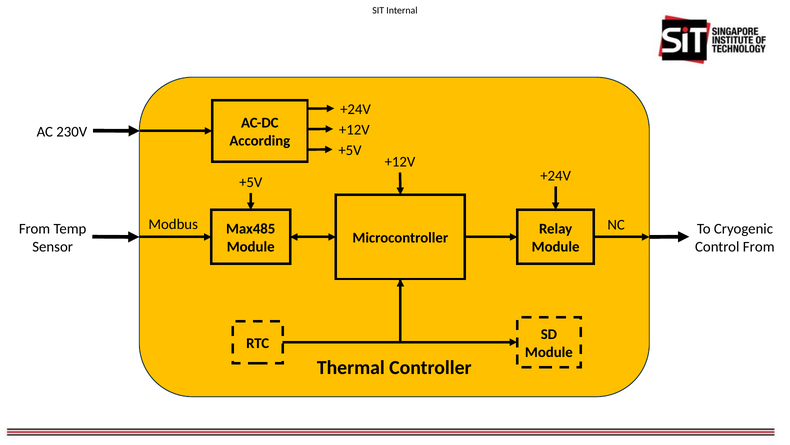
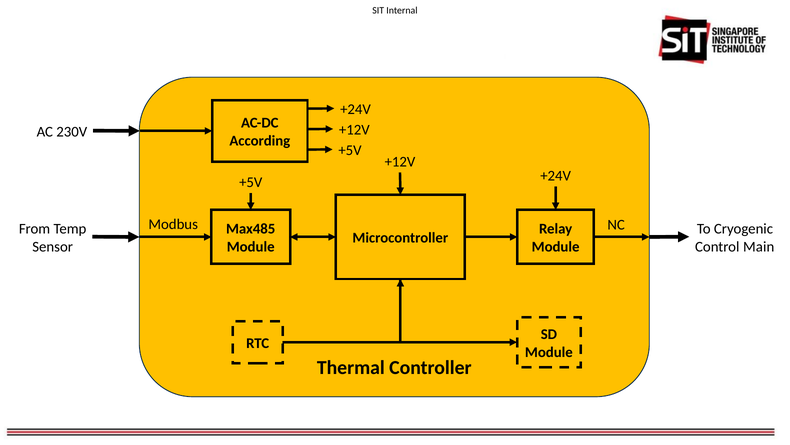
Control From: From -> Main
